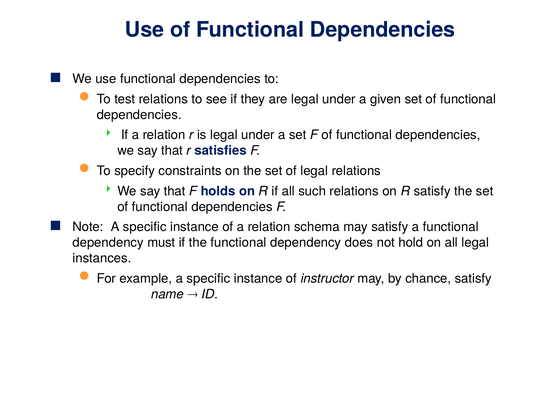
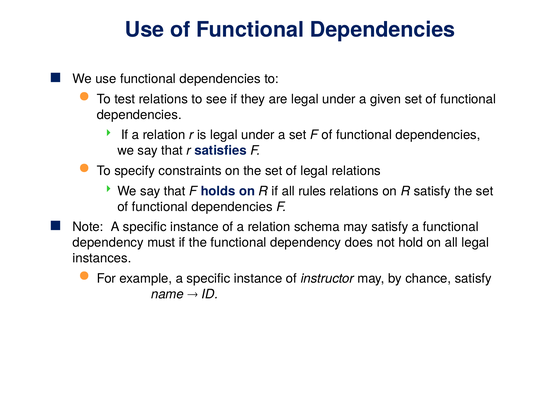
such: such -> rules
